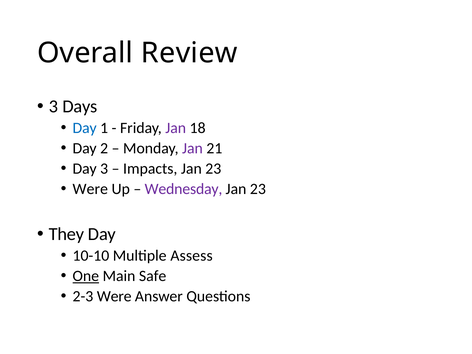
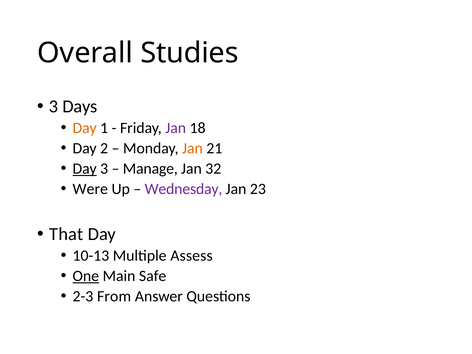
Review: Review -> Studies
Day at (85, 128) colour: blue -> orange
Jan at (192, 148) colour: purple -> orange
Day at (85, 169) underline: none -> present
Impacts: Impacts -> Manage
23 at (213, 169): 23 -> 32
They: They -> That
10-10: 10-10 -> 10-13
2-3 Were: Were -> From
